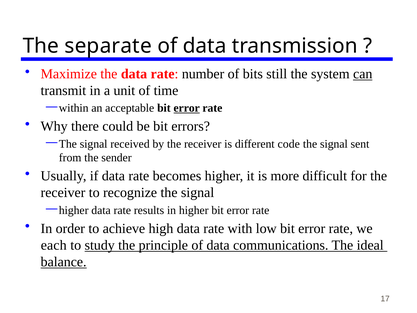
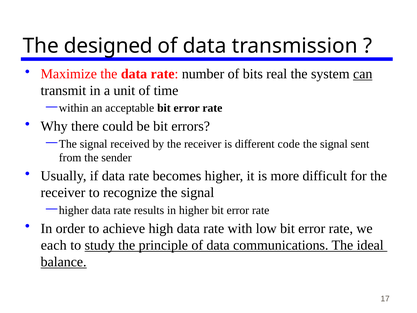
separate: separate -> designed
still: still -> real
error at (187, 108) underline: present -> none
